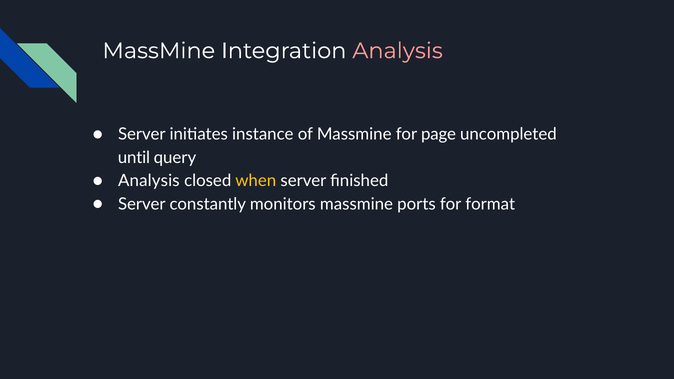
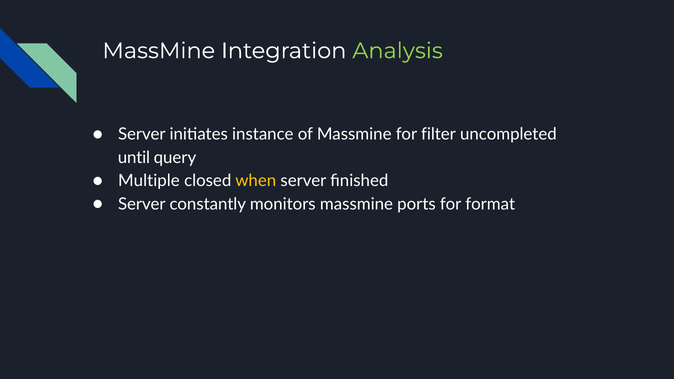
Analysis at (398, 51) colour: pink -> light green
page: page -> filter
Analysis at (149, 181): Analysis -> Multiple
